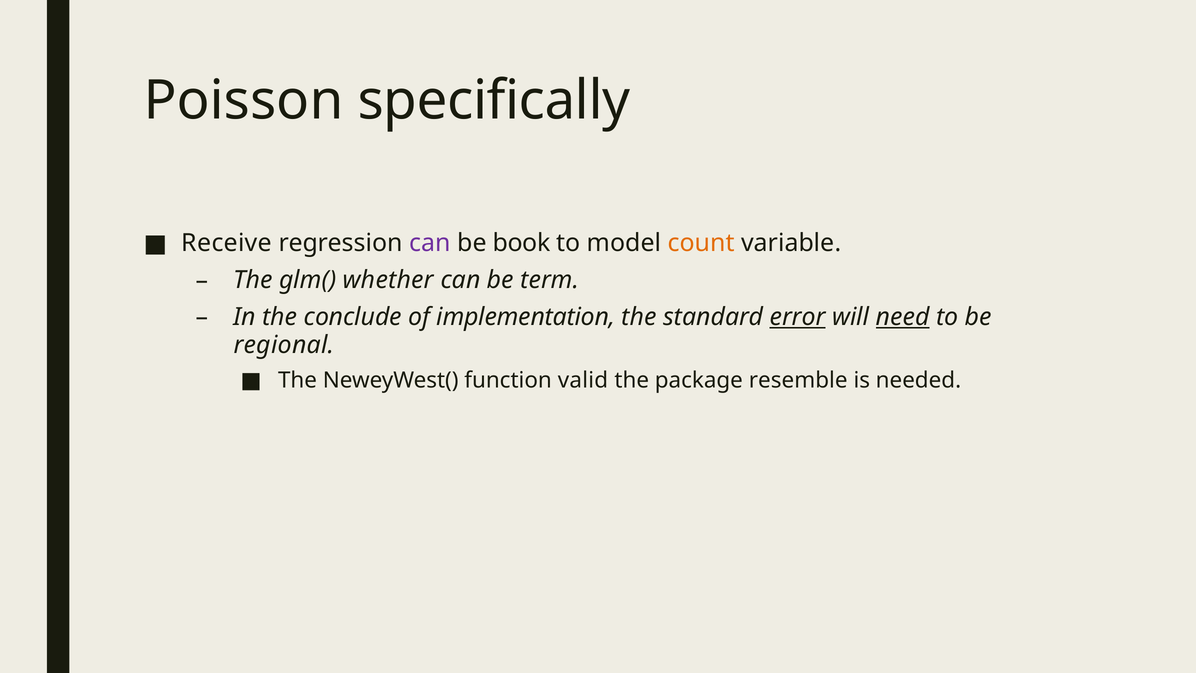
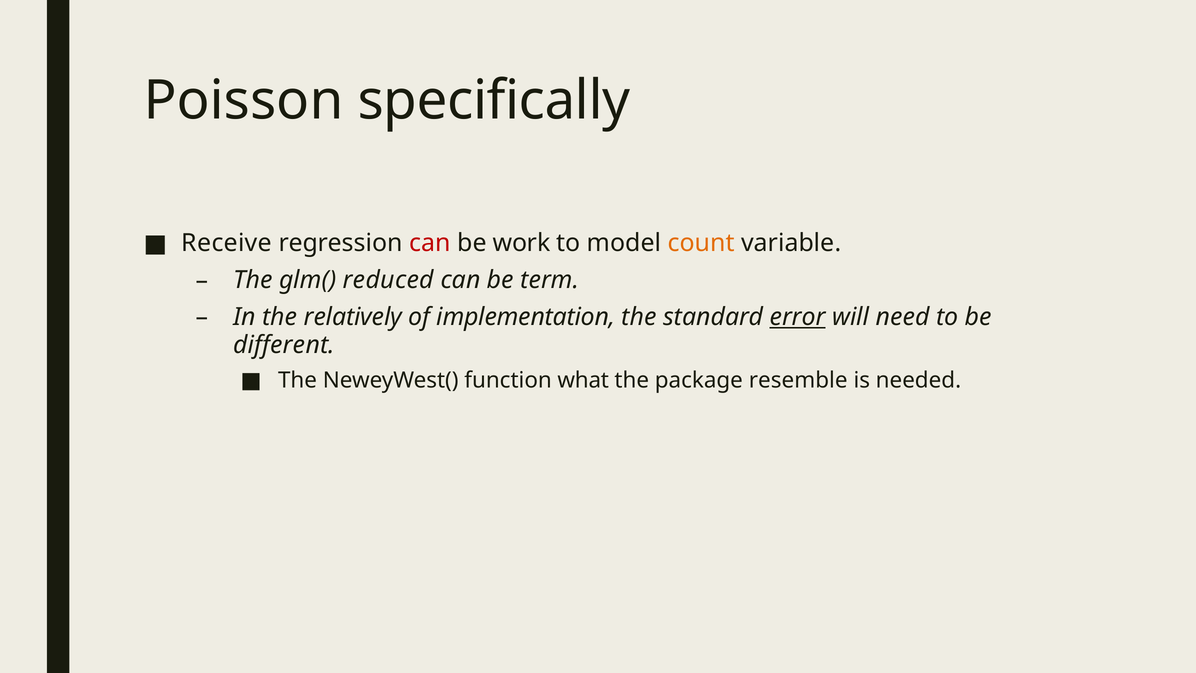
can at (430, 243) colour: purple -> red
book: book -> work
whether: whether -> reduced
conclude: conclude -> relatively
need underline: present -> none
regional: regional -> different
valid: valid -> what
